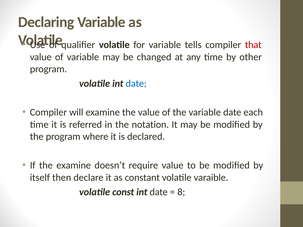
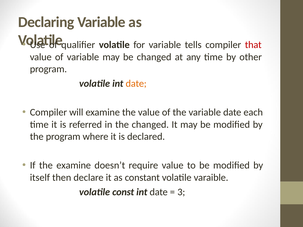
date at (136, 84) colour: blue -> orange
the notation: notation -> changed
8: 8 -> 3
